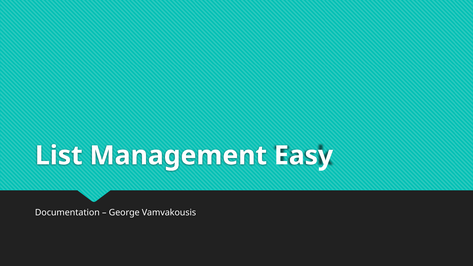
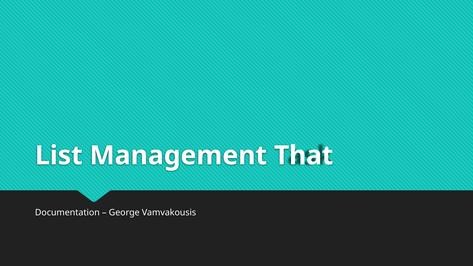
Easy: Easy -> That
